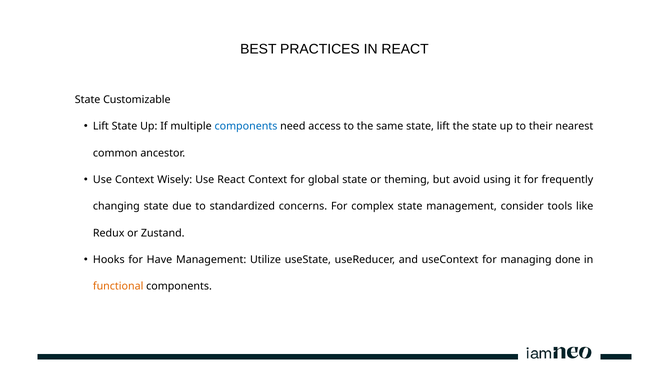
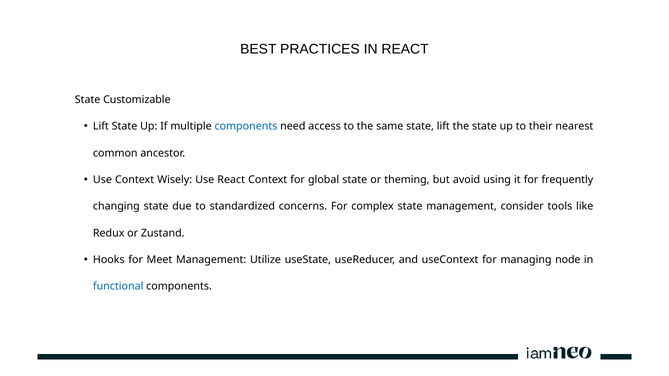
Have: Have -> Meet
done: done -> node
functional colour: orange -> blue
